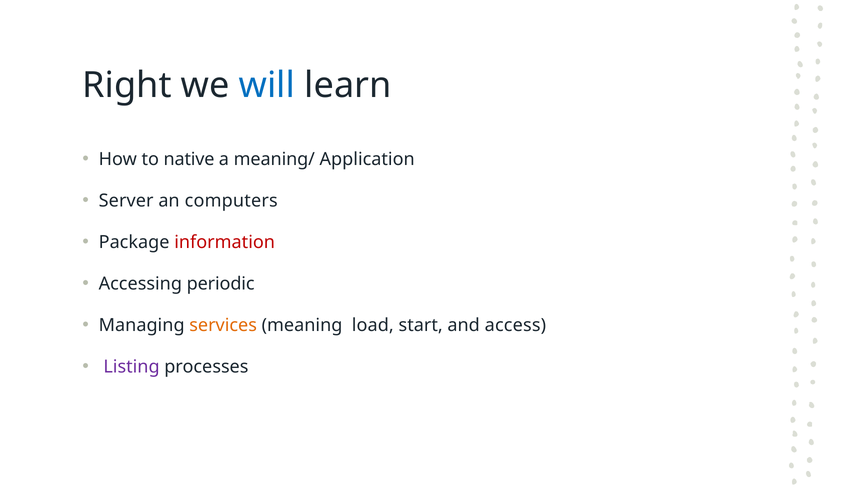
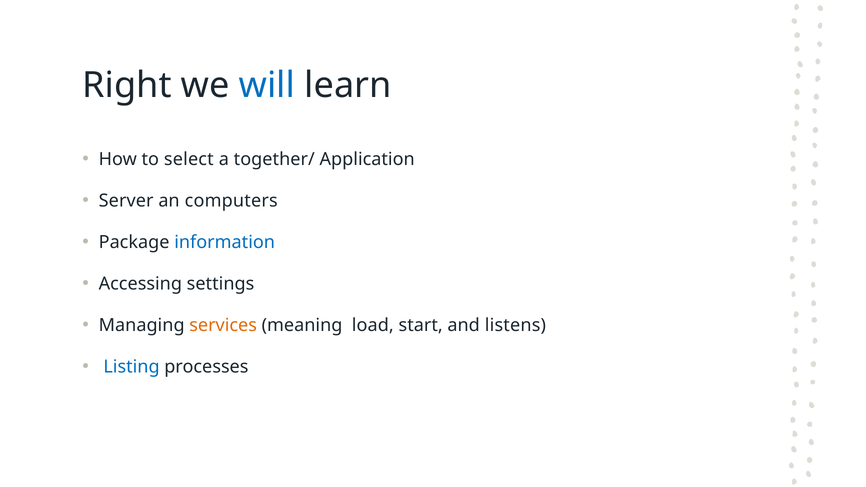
native: native -> select
meaning/: meaning/ -> together/
information colour: red -> blue
periodic: periodic -> settings
access: access -> listens
Listing colour: purple -> blue
